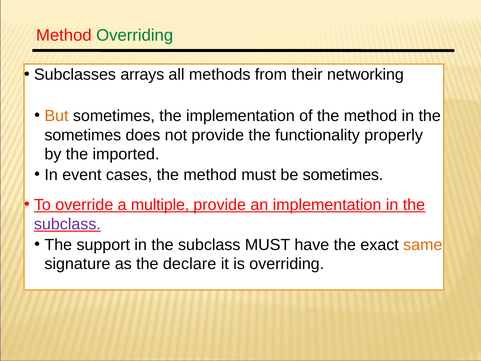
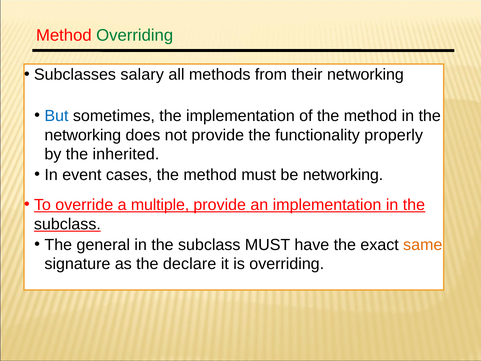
arrays: arrays -> salary
But colour: orange -> blue
sometimes at (83, 135): sometimes -> networking
imported: imported -> inherited
be sometimes: sometimes -> networking
subclass at (67, 224) colour: purple -> black
support: support -> general
